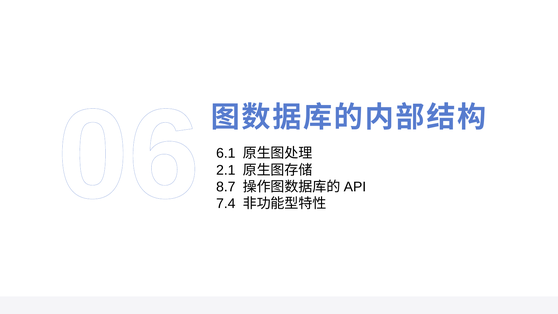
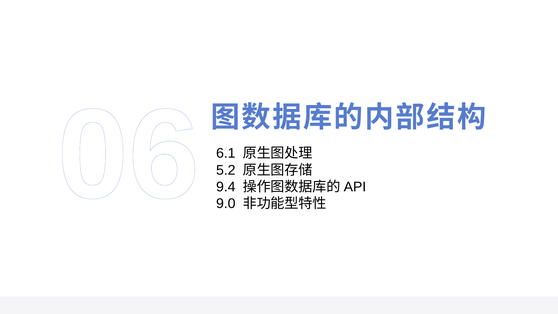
2.1: 2.1 -> 5.2
8.7: 8.7 -> 9.4
7.4: 7.4 -> 9.0
